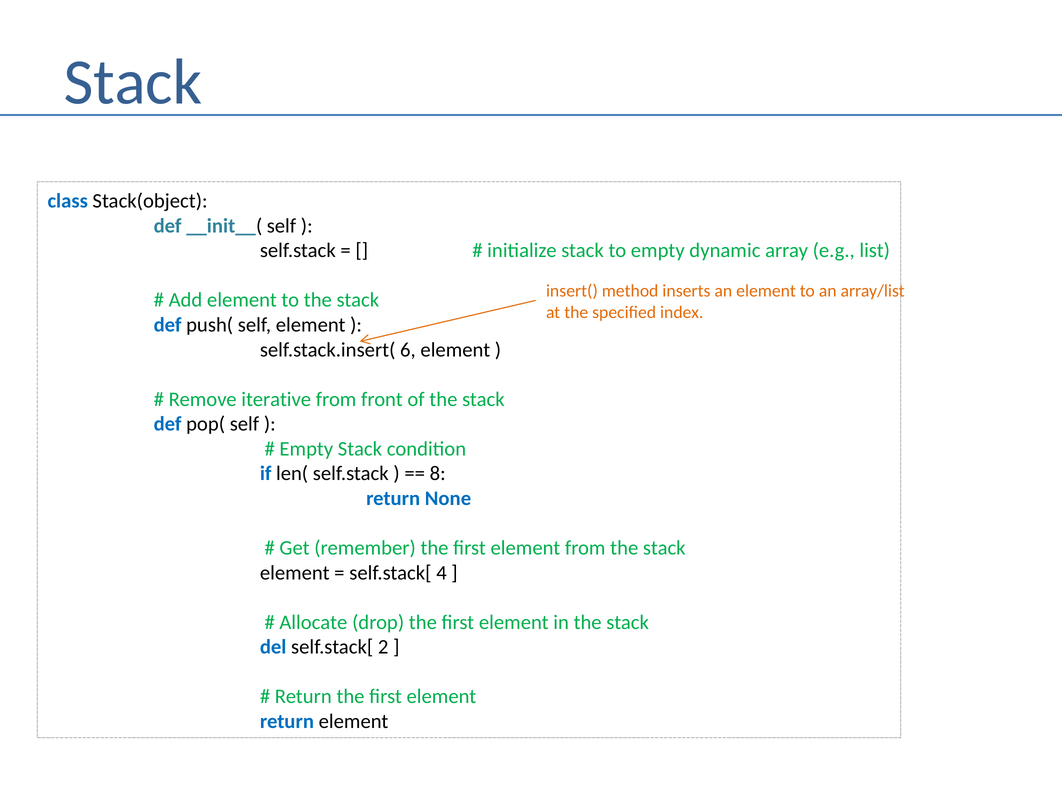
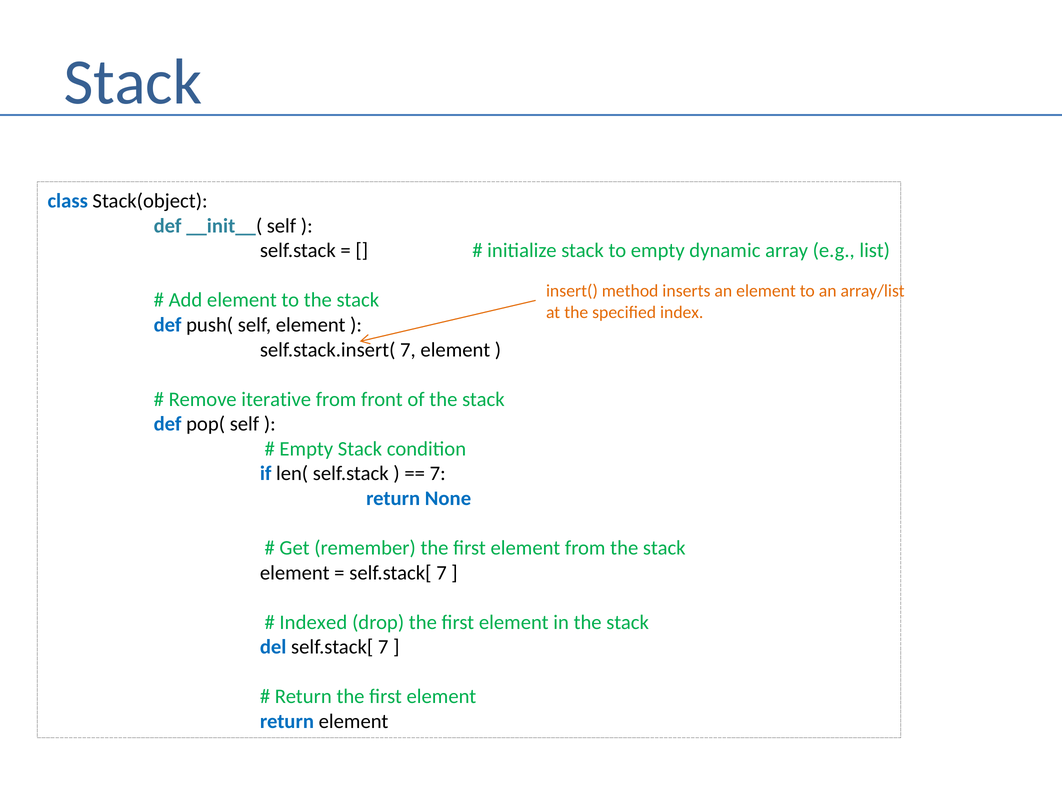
self.stack.insert( 6: 6 -> 7
8 at (438, 474): 8 -> 7
4 at (442, 573): 4 -> 7
Allocate: Allocate -> Indexed
del self.stack[ 2: 2 -> 7
